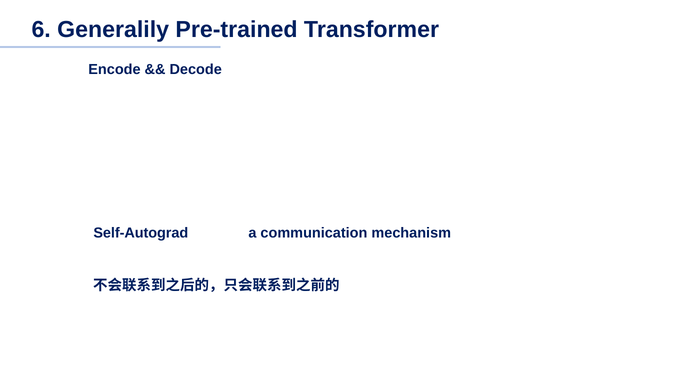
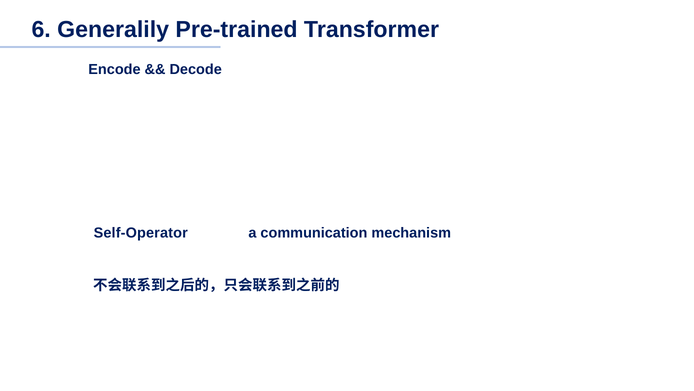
Self-Autograd: Self-Autograd -> Self-Operator
